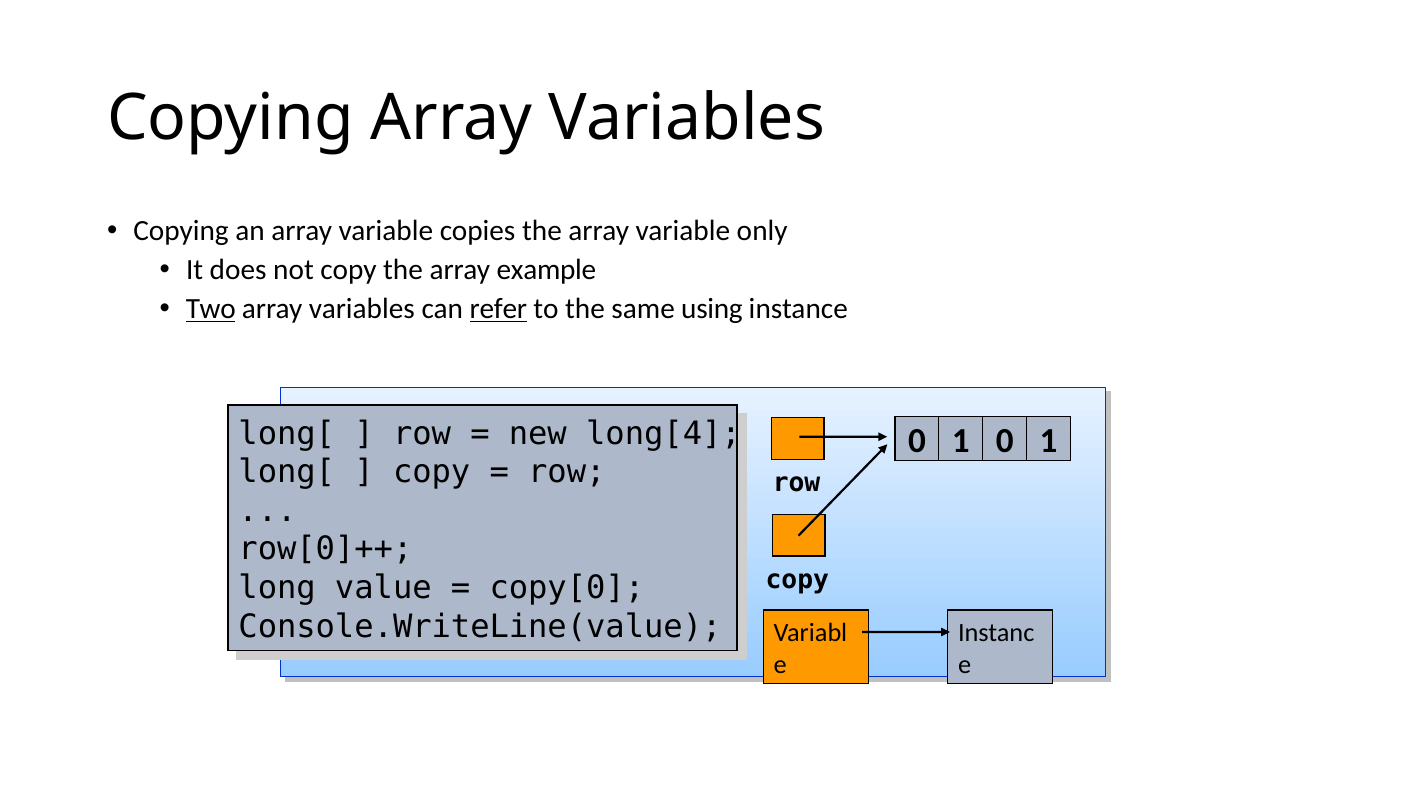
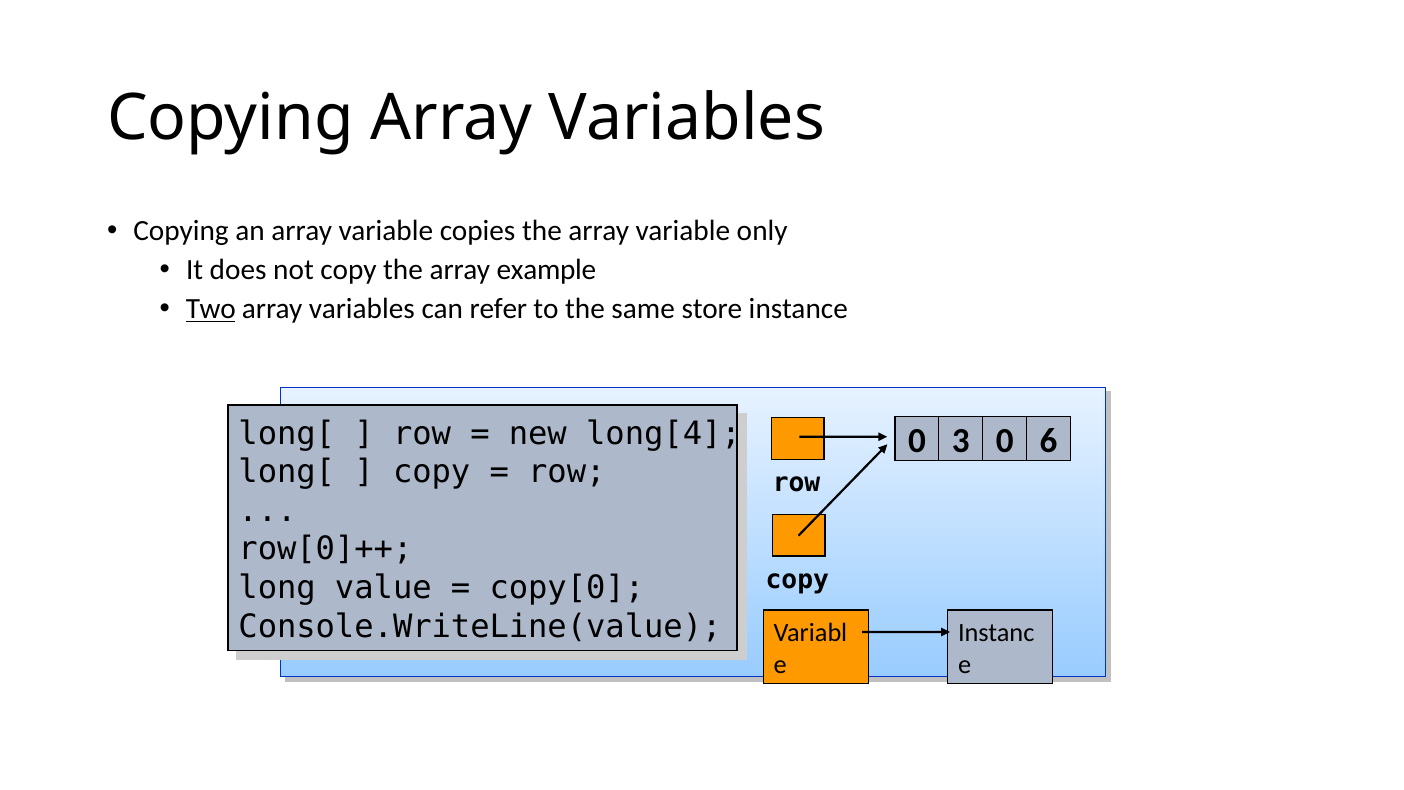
refer underline: present -> none
using: using -> store
1 at (961, 441): 1 -> 3
1 at (1049, 441): 1 -> 6
